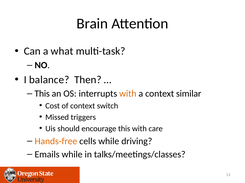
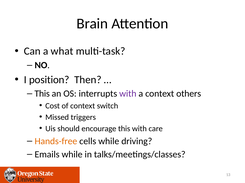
balance: balance -> position
with at (128, 94) colour: orange -> purple
similar: similar -> others
